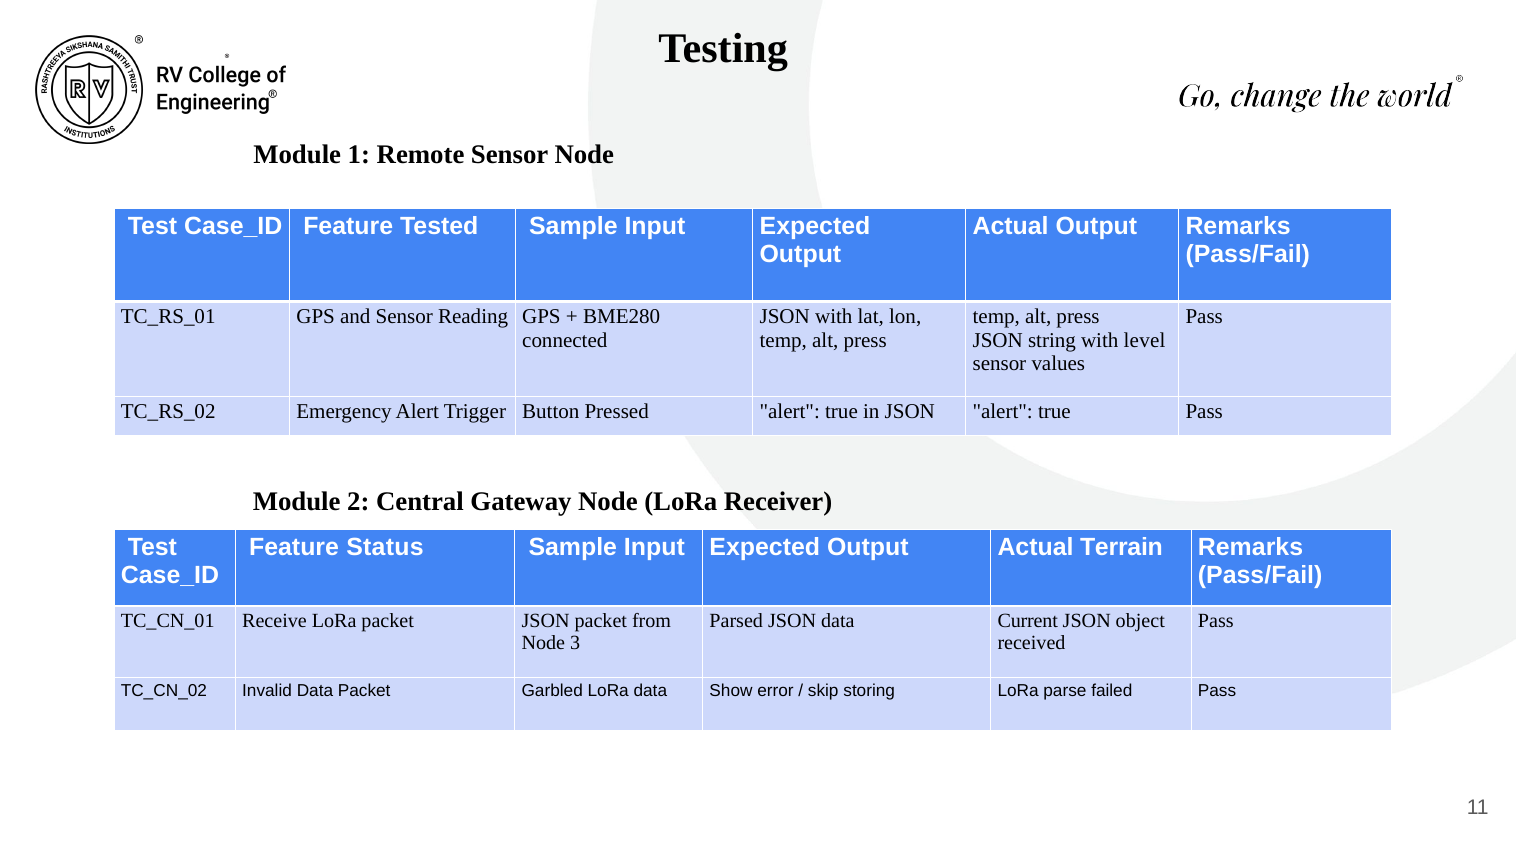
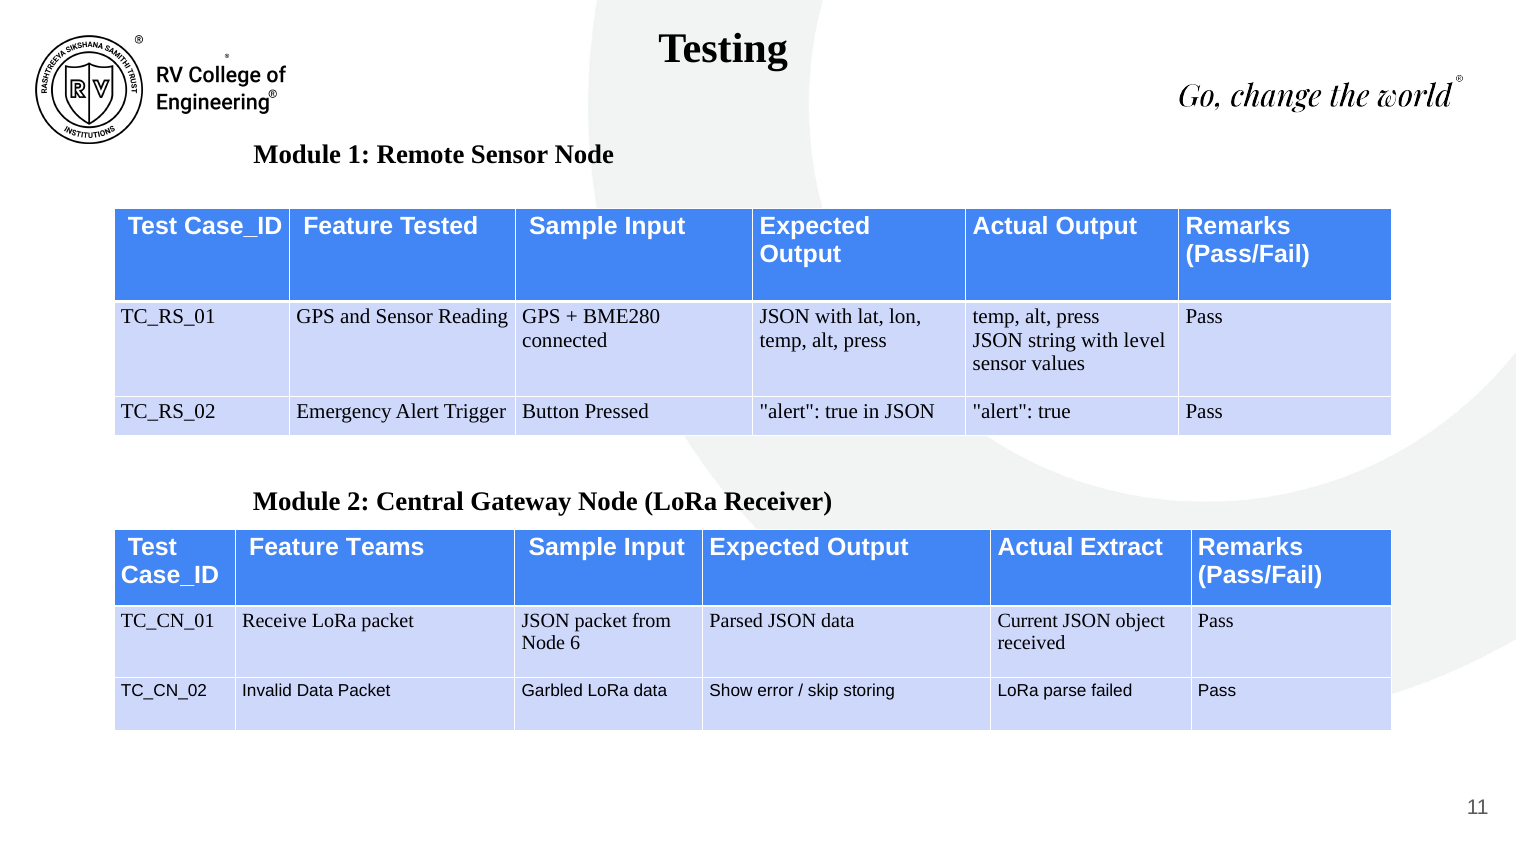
Status: Status -> Teams
Terrain: Terrain -> Extract
3: 3 -> 6
